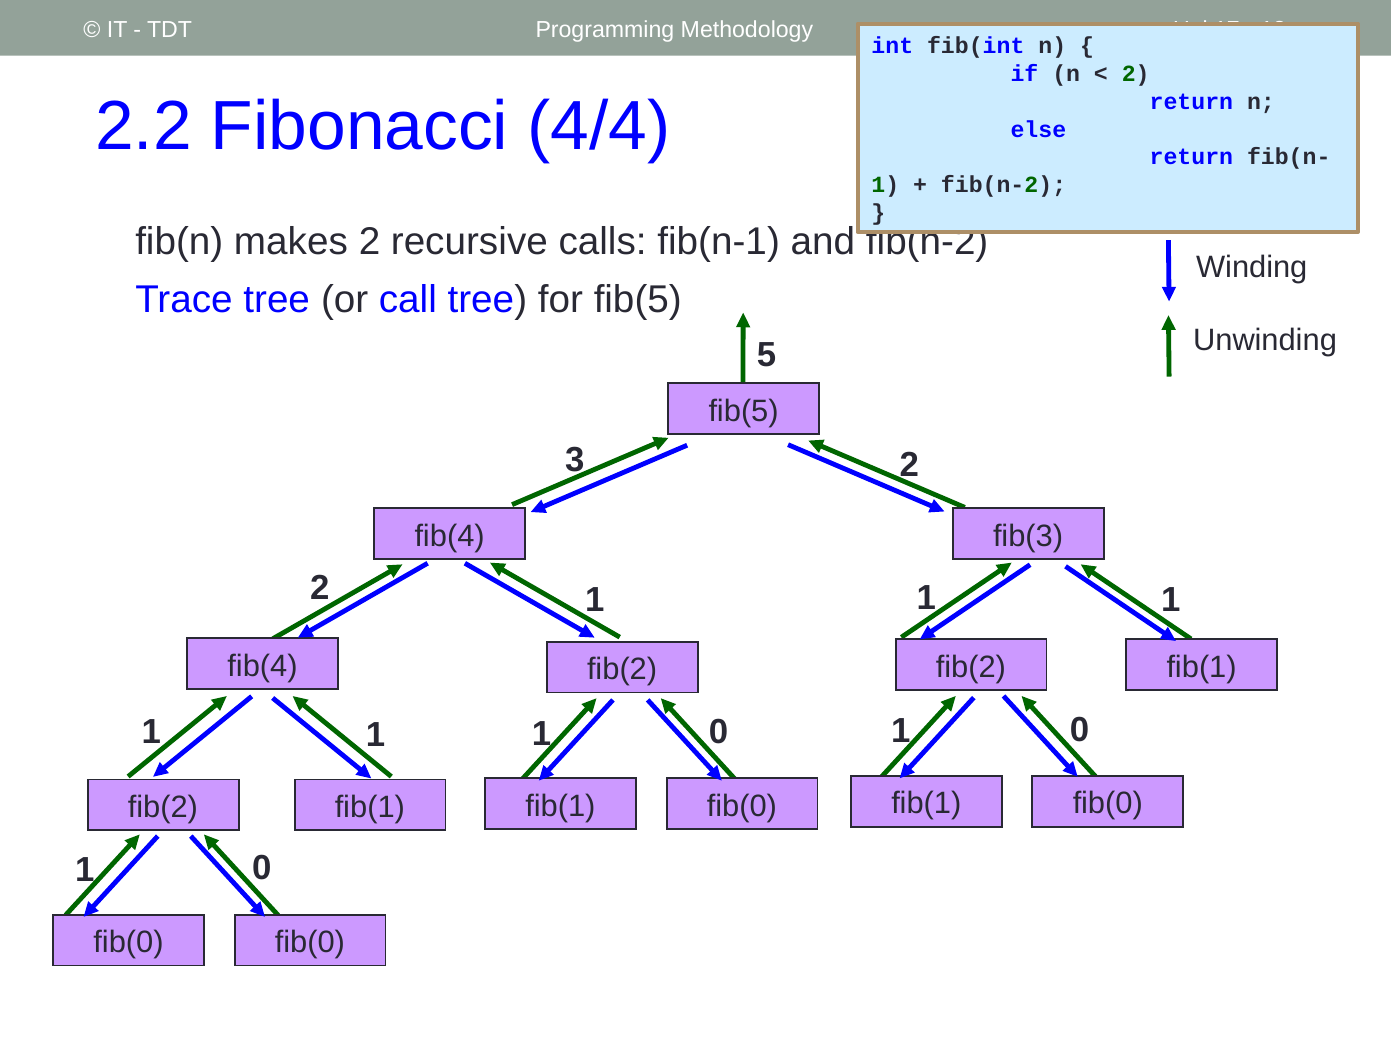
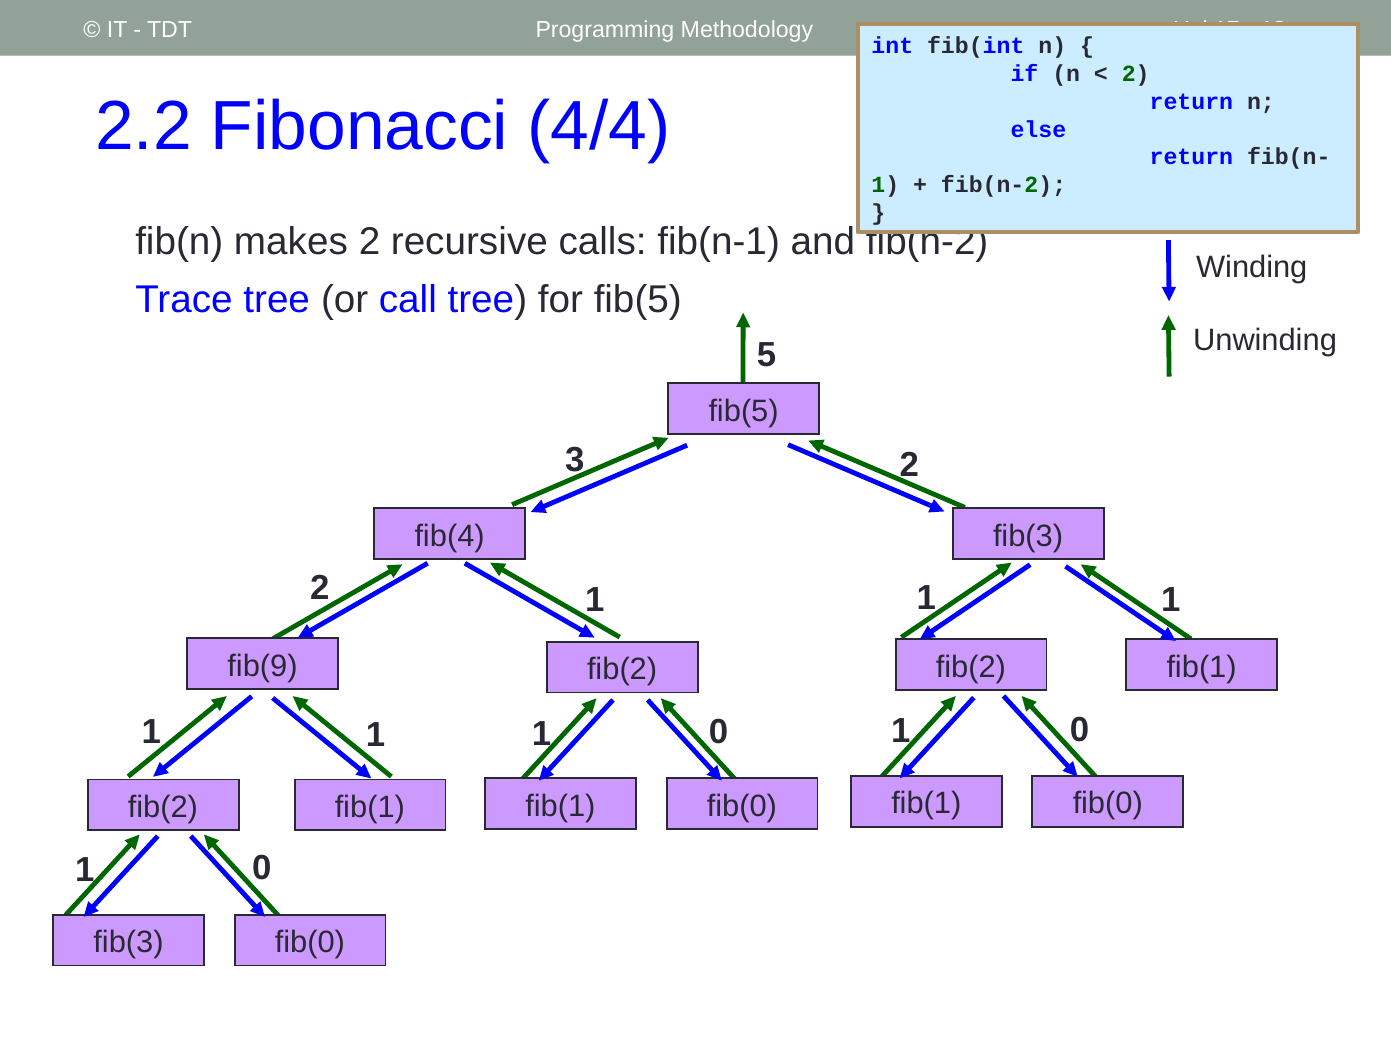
fib(4 at (263, 666): fib(4 -> fib(9
fib(0 at (129, 942): fib(0 -> fib(3
